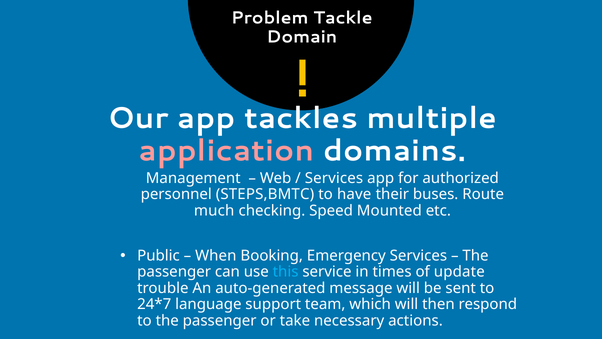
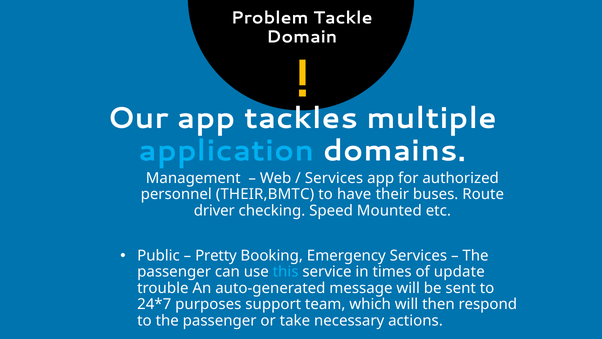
application colour: pink -> light blue
STEPS,BMTC: STEPS,BMTC -> THEIR,BMTC
much: much -> driver
When: When -> Pretty
language: language -> purposes
